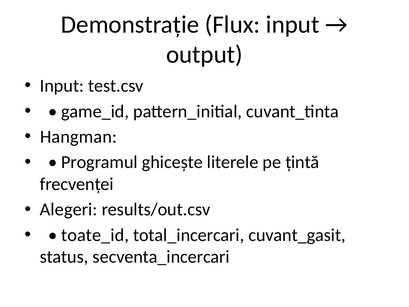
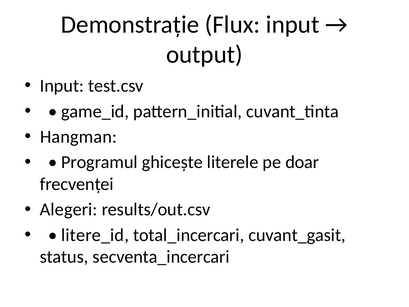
țintă: țintă -> doar
toate_id: toate_id -> litere_id
